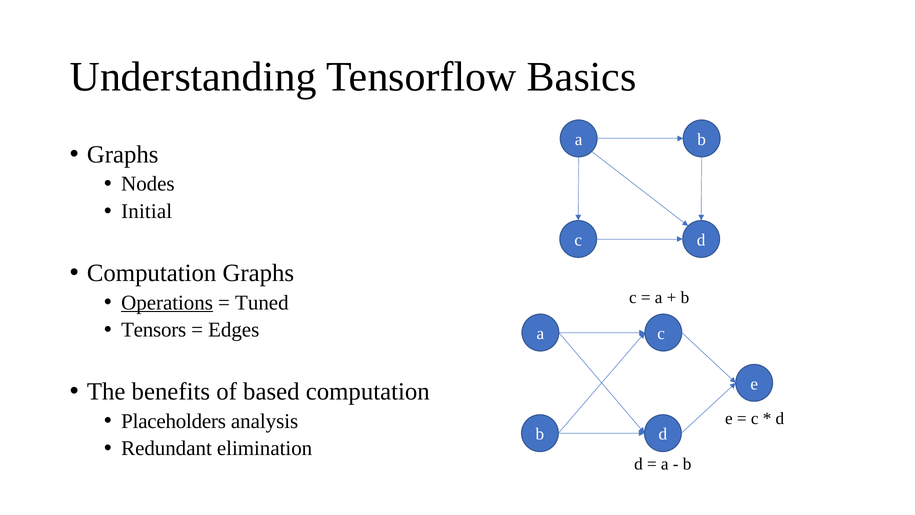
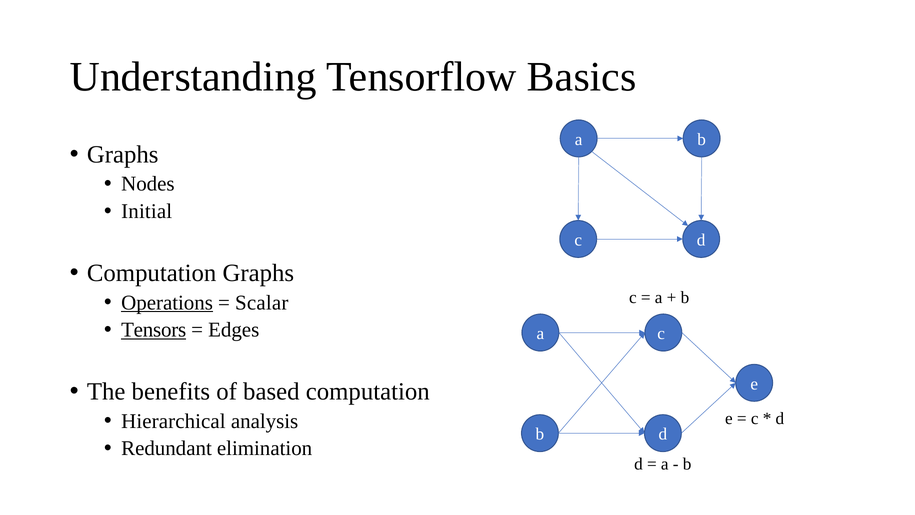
Tuned: Tuned -> Scalar
Tensors underline: none -> present
Placeholders: Placeholders -> Hierarchical
